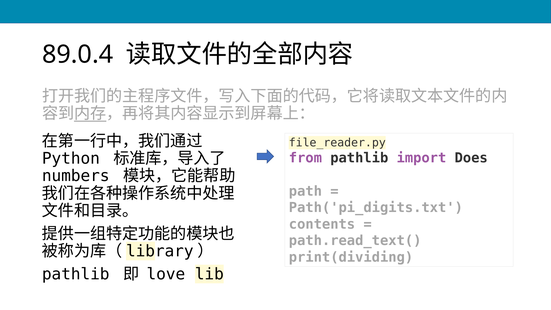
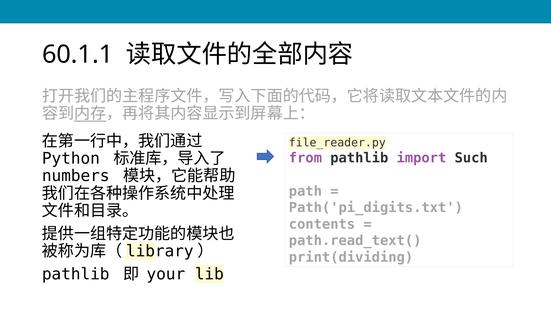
89.0.4: 89.0.4 -> 60.1.1
Does: Does -> Such
love: love -> your
